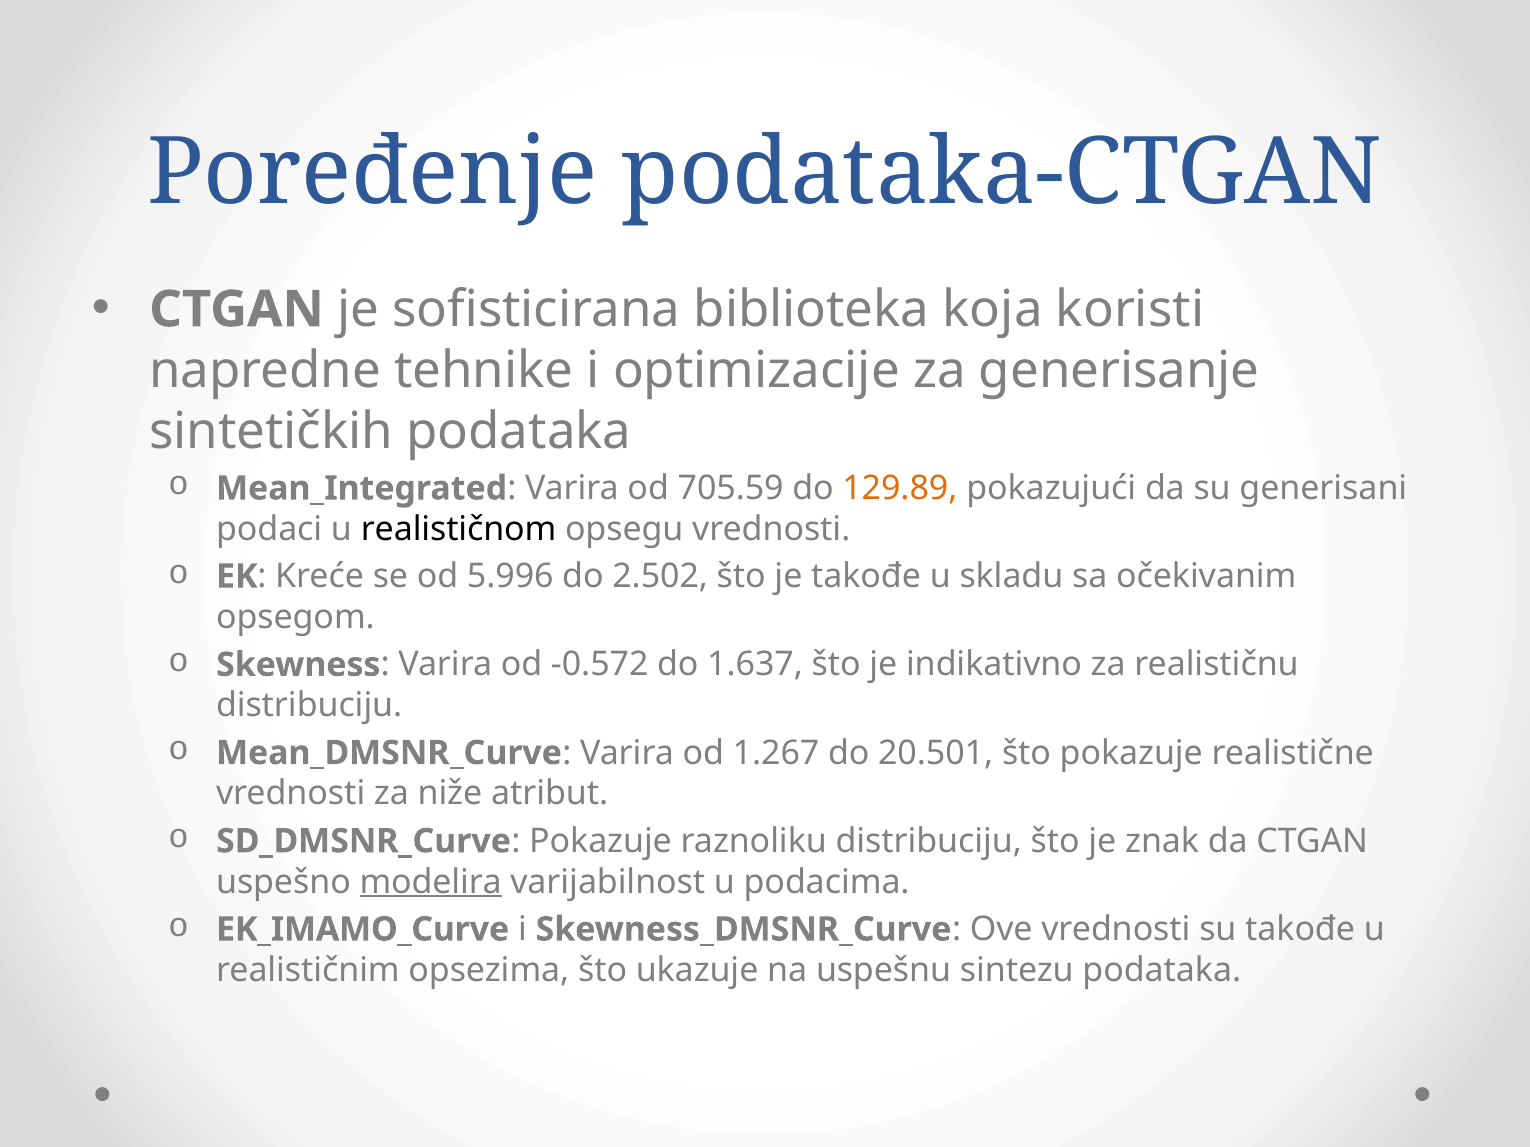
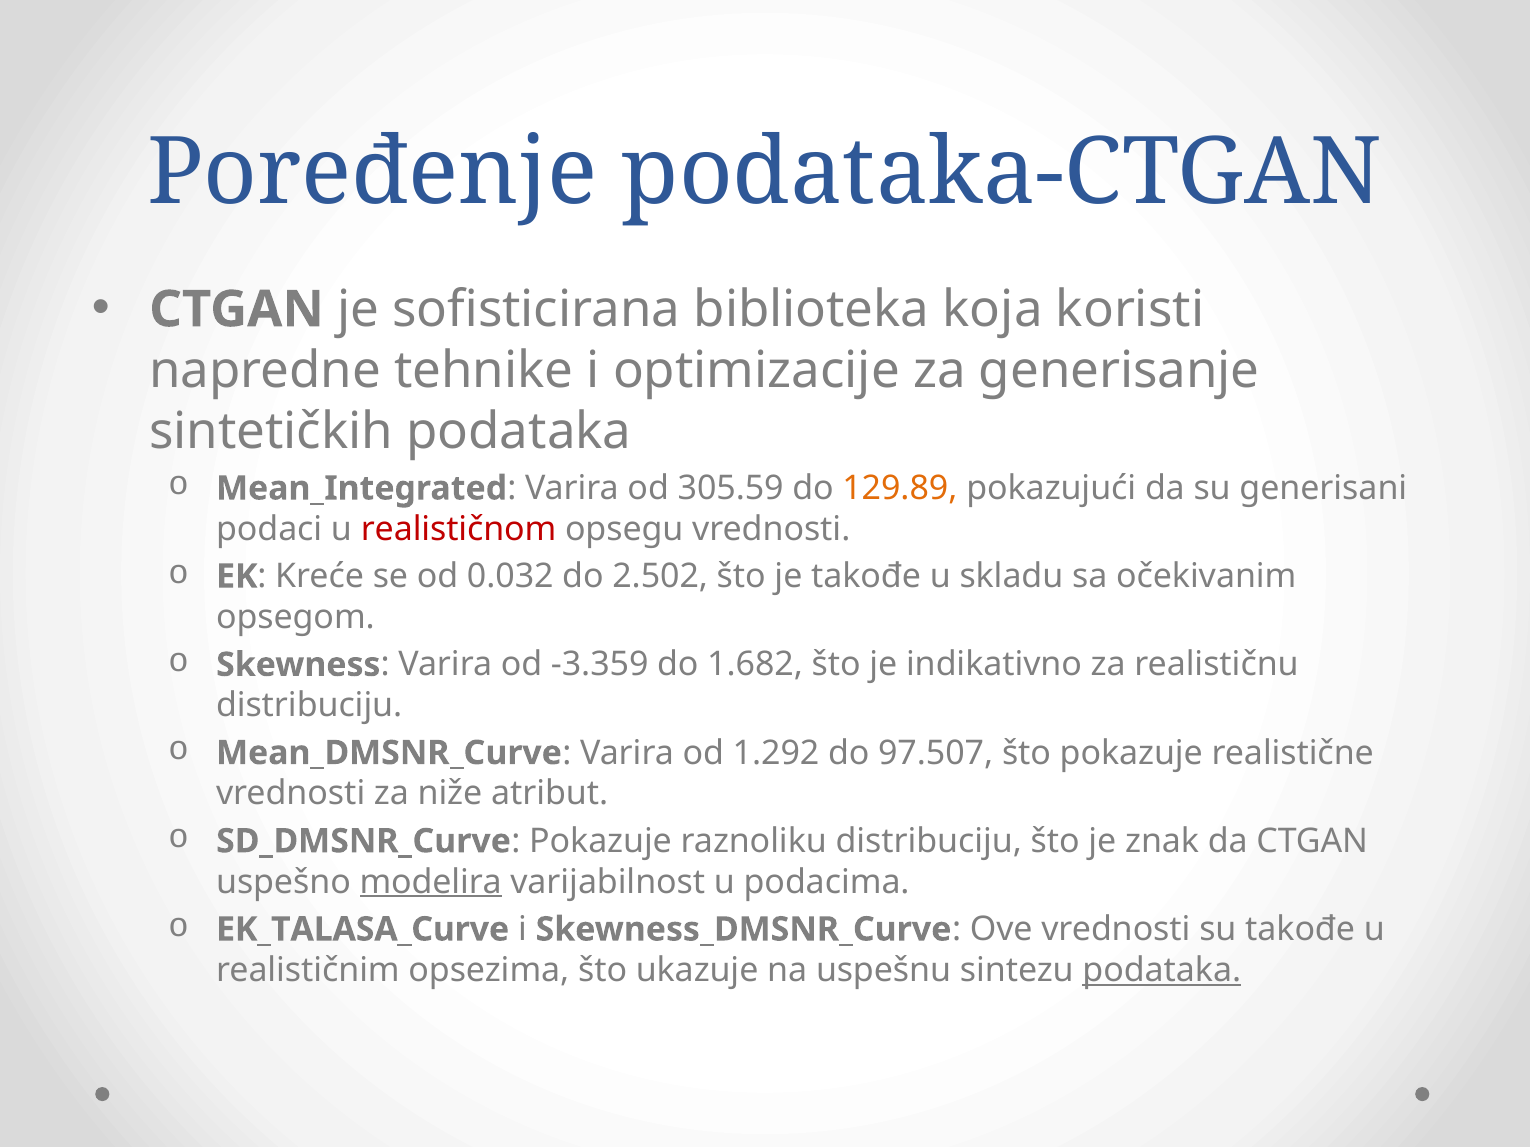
705.59: 705.59 -> 305.59
realističnom colour: black -> red
5.996: 5.996 -> 0.032
-0.572: -0.572 -> -3.359
1.637: 1.637 -> 1.682
1.267: 1.267 -> 1.292
20.501: 20.501 -> 97.507
EK_IMAMO_Curve: EK_IMAMO_Curve -> EK_TALASA_Curve
podataka at (1162, 970) underline: none -> present
